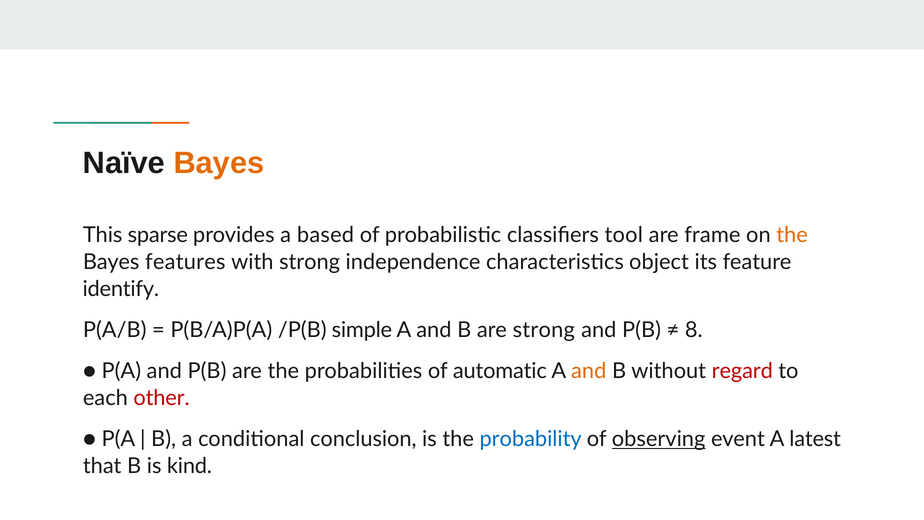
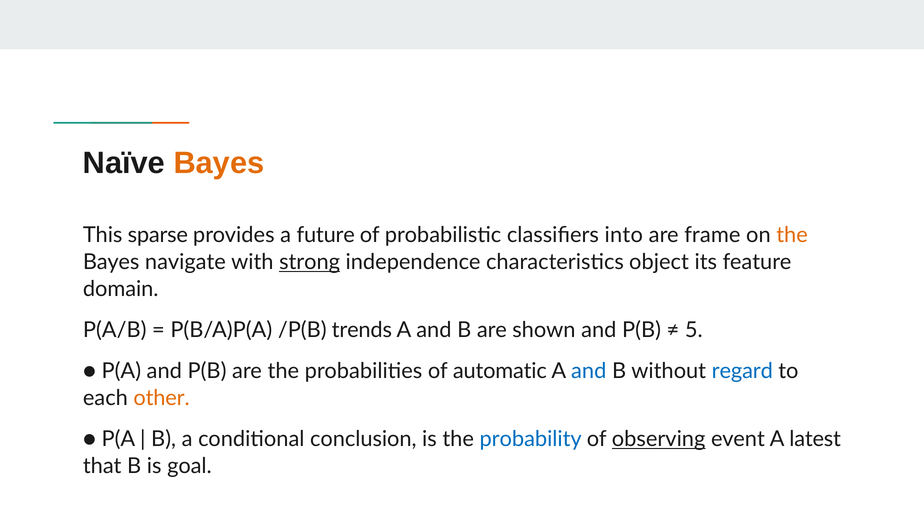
based: based -> future
tool: tool -> into
features: features -> navigate
strong at (310, 262) underline: none -> present
identify: identify -> domain
simple: simple -> trends
are strong: strong -> shown
8: 8 -> 5
and at (589, 371) colour: orange -> blue
regard colour: red -> blue
other colour: red -> orange
kind: kind -> goal
